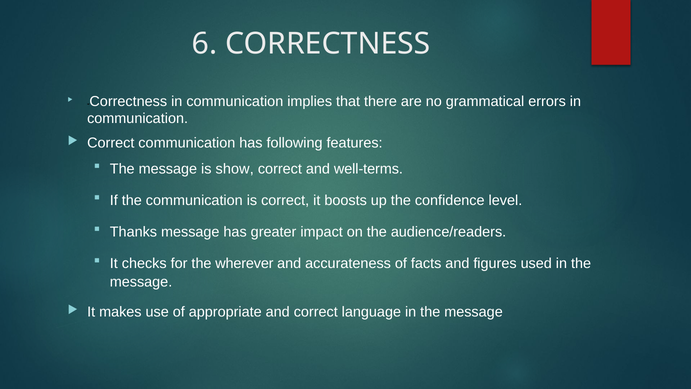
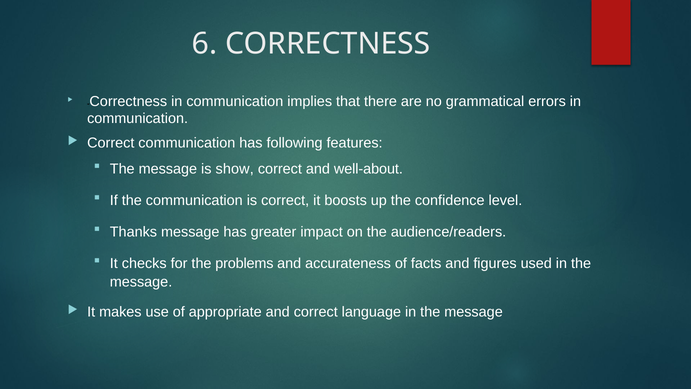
well-terms: well-terms -> well-about
wherever: wherever -> problems
